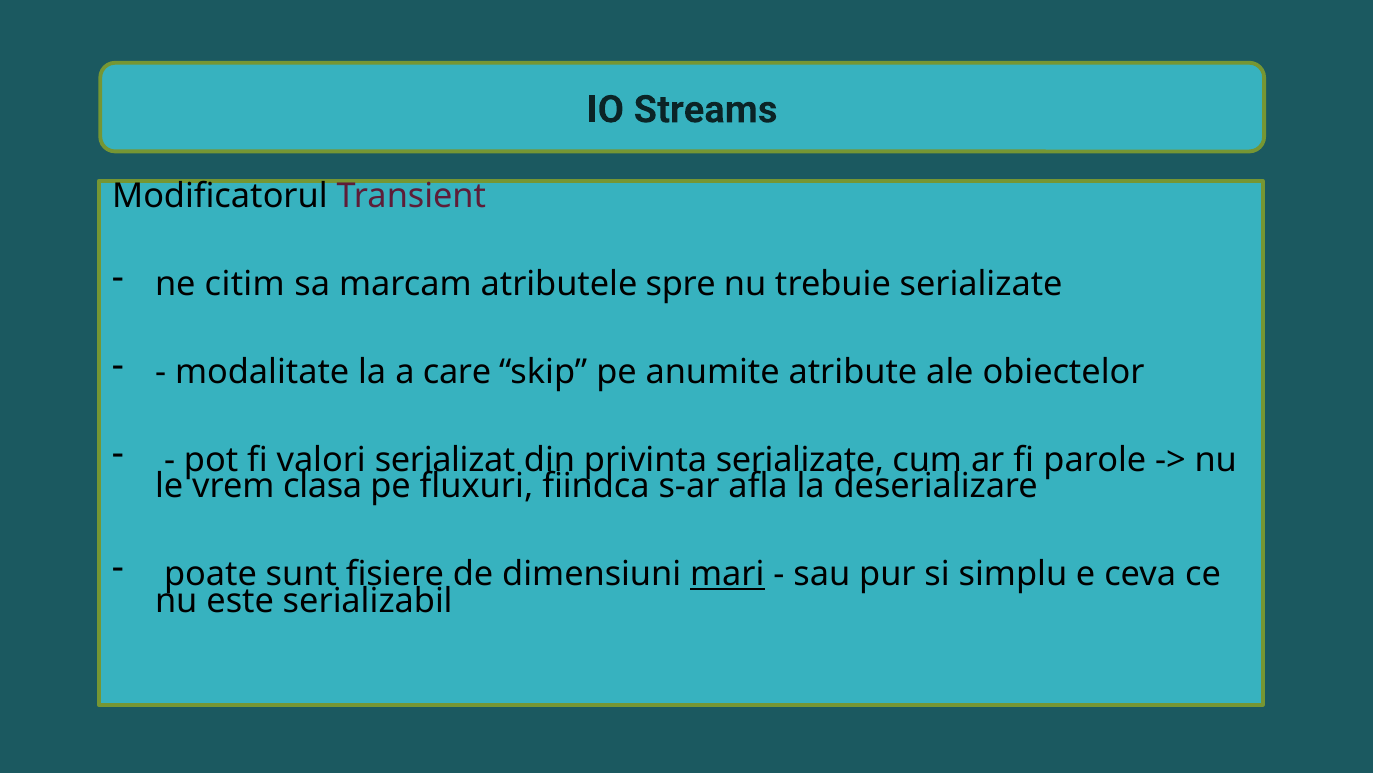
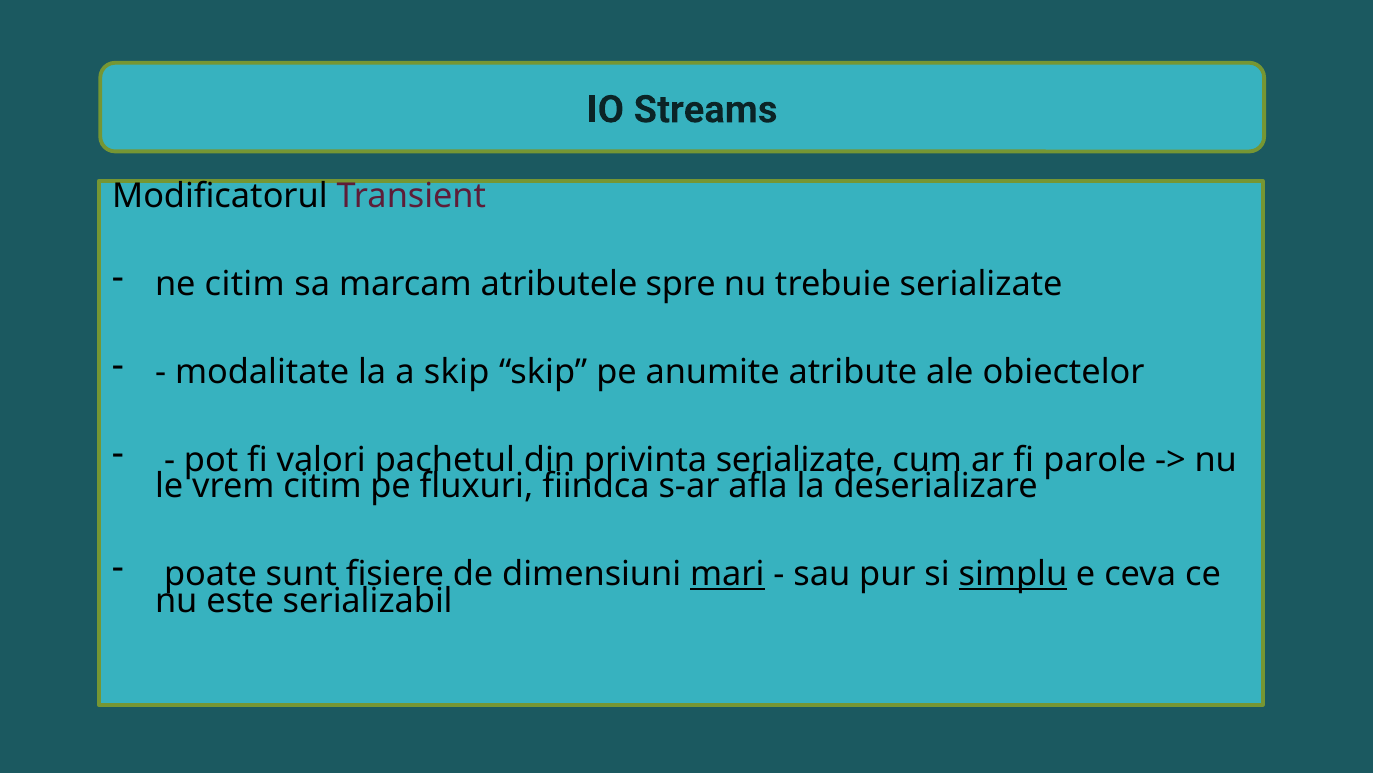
a care: care -> skip
serializat: serializat -> pachetul
vrem clasa: clasa -> citim
simplu underline: none -> present
